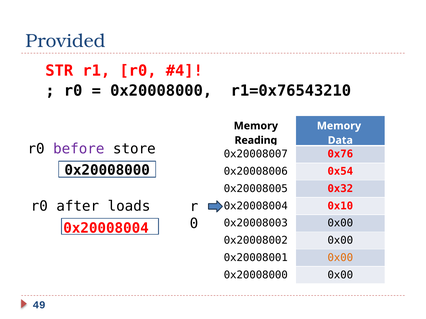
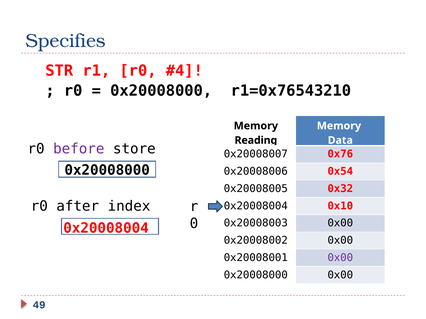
Provided: Provided -> Specifies
loads: loads -> index
0x00 at (340, 258) colour: orange -> purple
